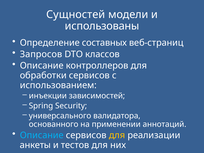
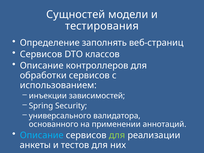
использованы: использованы -> тестирования
составных: составных -> заполнять
Запросов at (41, 54): Запросов -> Сервисов
для at (117, 135) colour: yellow -> light green
